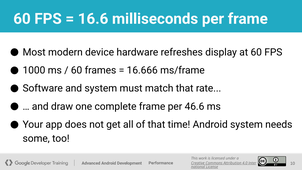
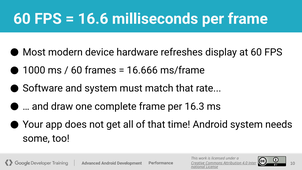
46.6: 46.6 -> 16.3
